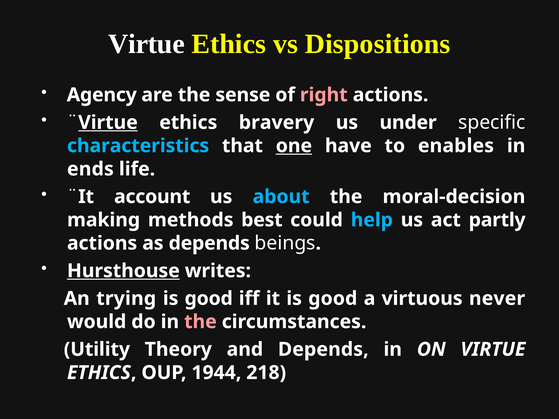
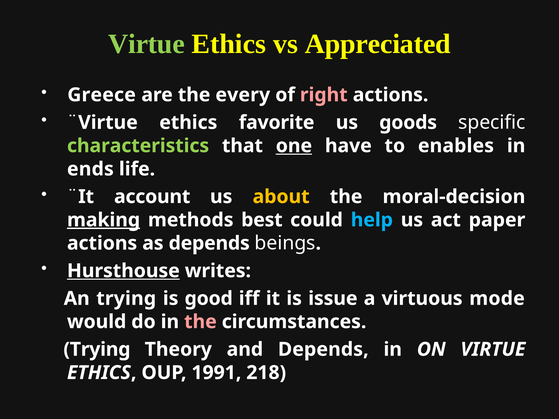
Virtue at (146, 44) colour: white -> light green
Dispositions: Dispositions -> Appreciated
Agency: Agency -> Greece
sense: sense -> every
Virtue at (108, 123) underline: present -> none
bravery: bravery -> favorite
under: under -> goods
characteristics colour: light blue -> light green
about colour: light blue -> yellow
making underline: none -> present
partly: partly -> paper
it is good: good -> issue
never: never -> mode
Utility at (97, 350): Utility -> Trying
1944: 1944 -> 1991
